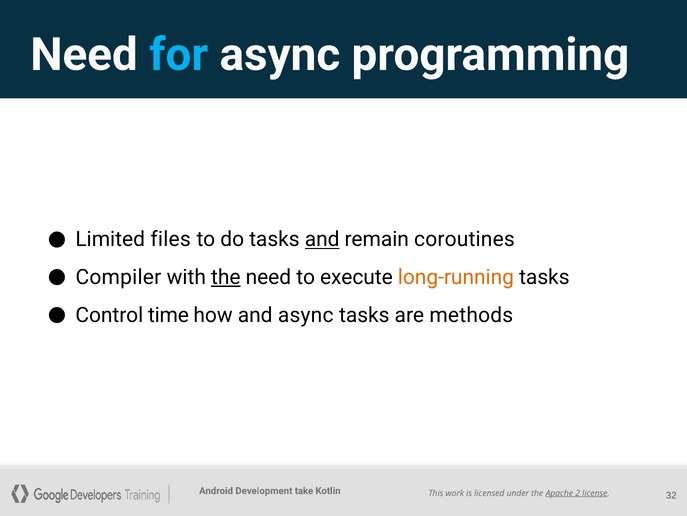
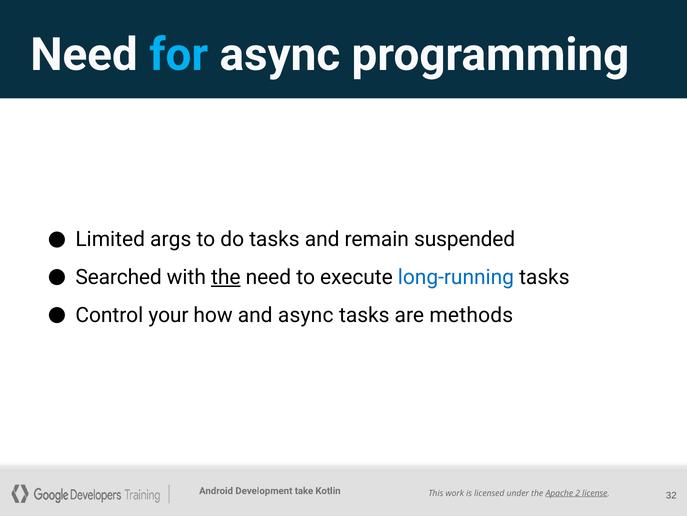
files: files -> args
and at (322, 239) underline: present -> none
coroutines: coroutines -> suspended
Compiler: Compiler -> Searched
long-running colour: orange -> blue
time: time -> your
